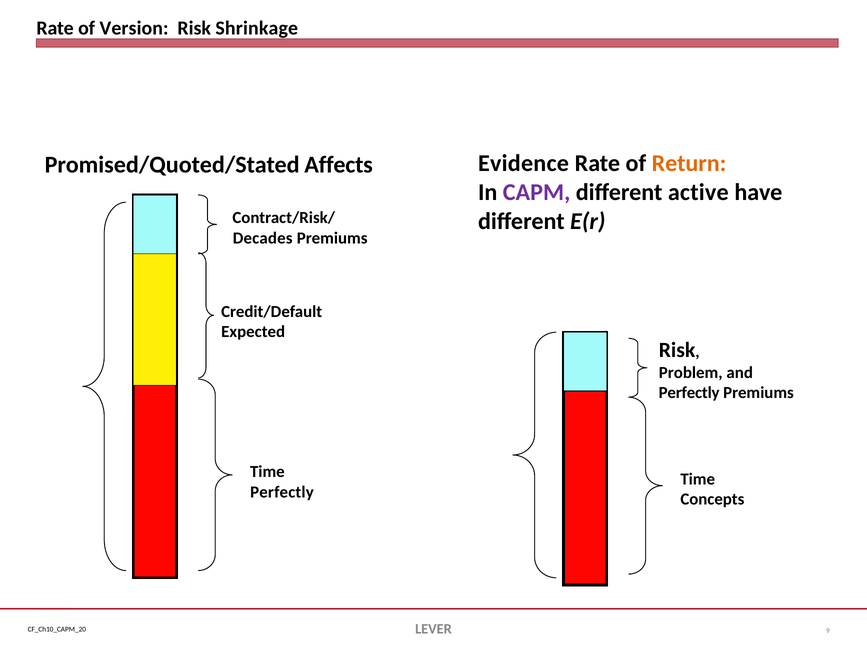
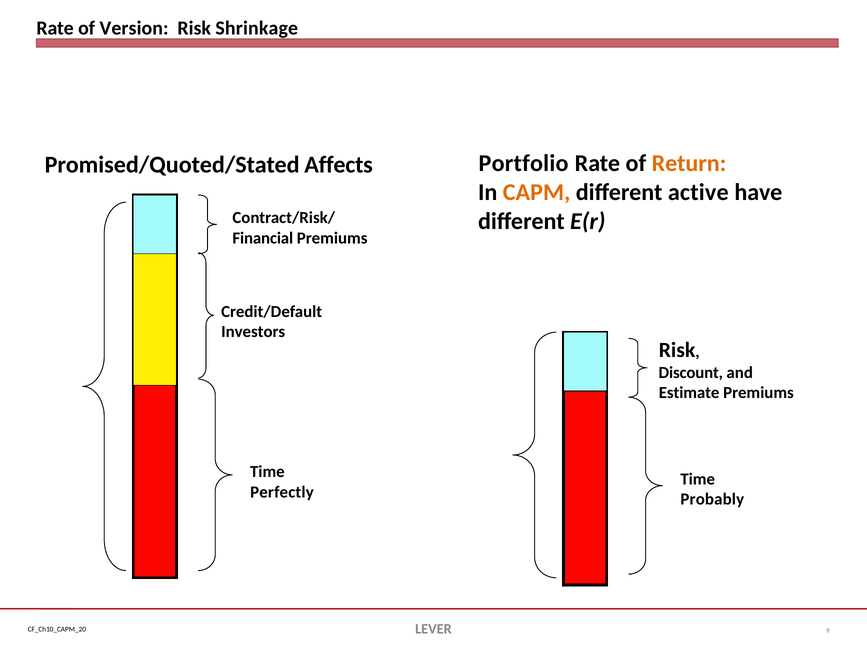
Evidence: Evidence -> Portfolio
CAPM colour: purple -> orange
Decades: Decades -> Financial
Expected: Expected -> Investors
Problem: Problem -> Discount
Perfectly at (689, 393): Perfectly -> Estimate
Concepts: Concepts -> Probably
